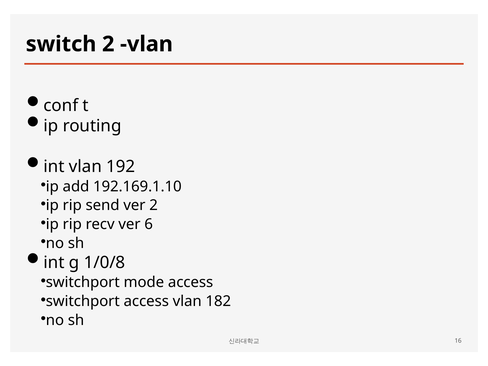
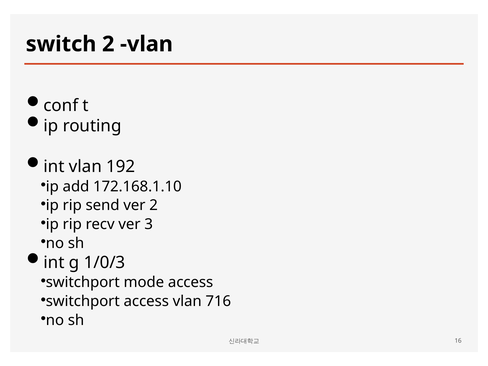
192.169.1.10: 192.169.1.10 -> 172.168.1.10
6: 6 -> 3
1/0/8: 1/0/8 -> 1/0/3
182: 182 -> 716
